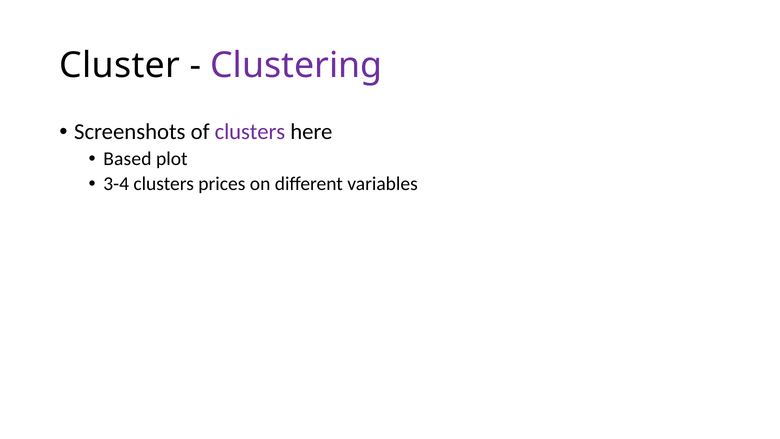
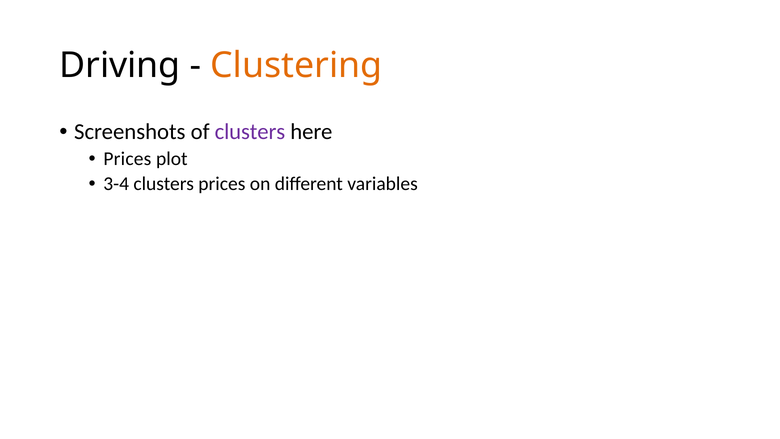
Cluster: Cluster -> Driving
Clustering colour: purple -> orange
Based at (127, 159): Based -> Prices
